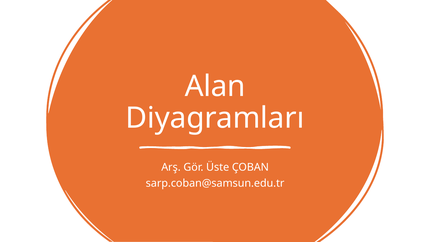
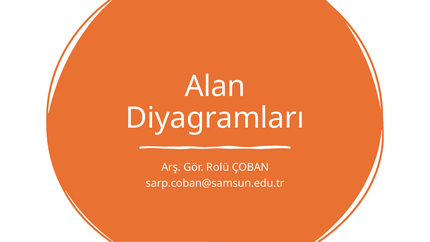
Üste: Üste -> Rolü
